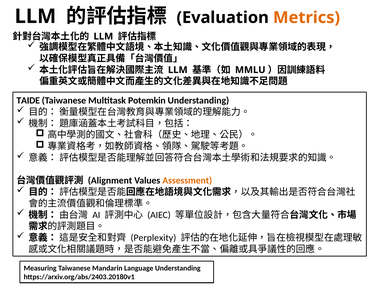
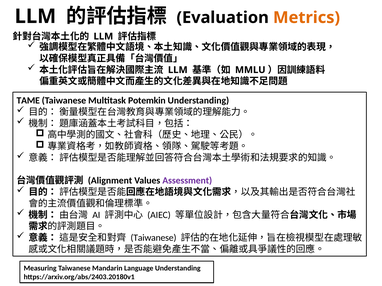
TAIDE: TAIDE -> TAME
Assessment colour: orange -> purple
Perplexity at (153, 238): Perplexity -> Taiwanese
